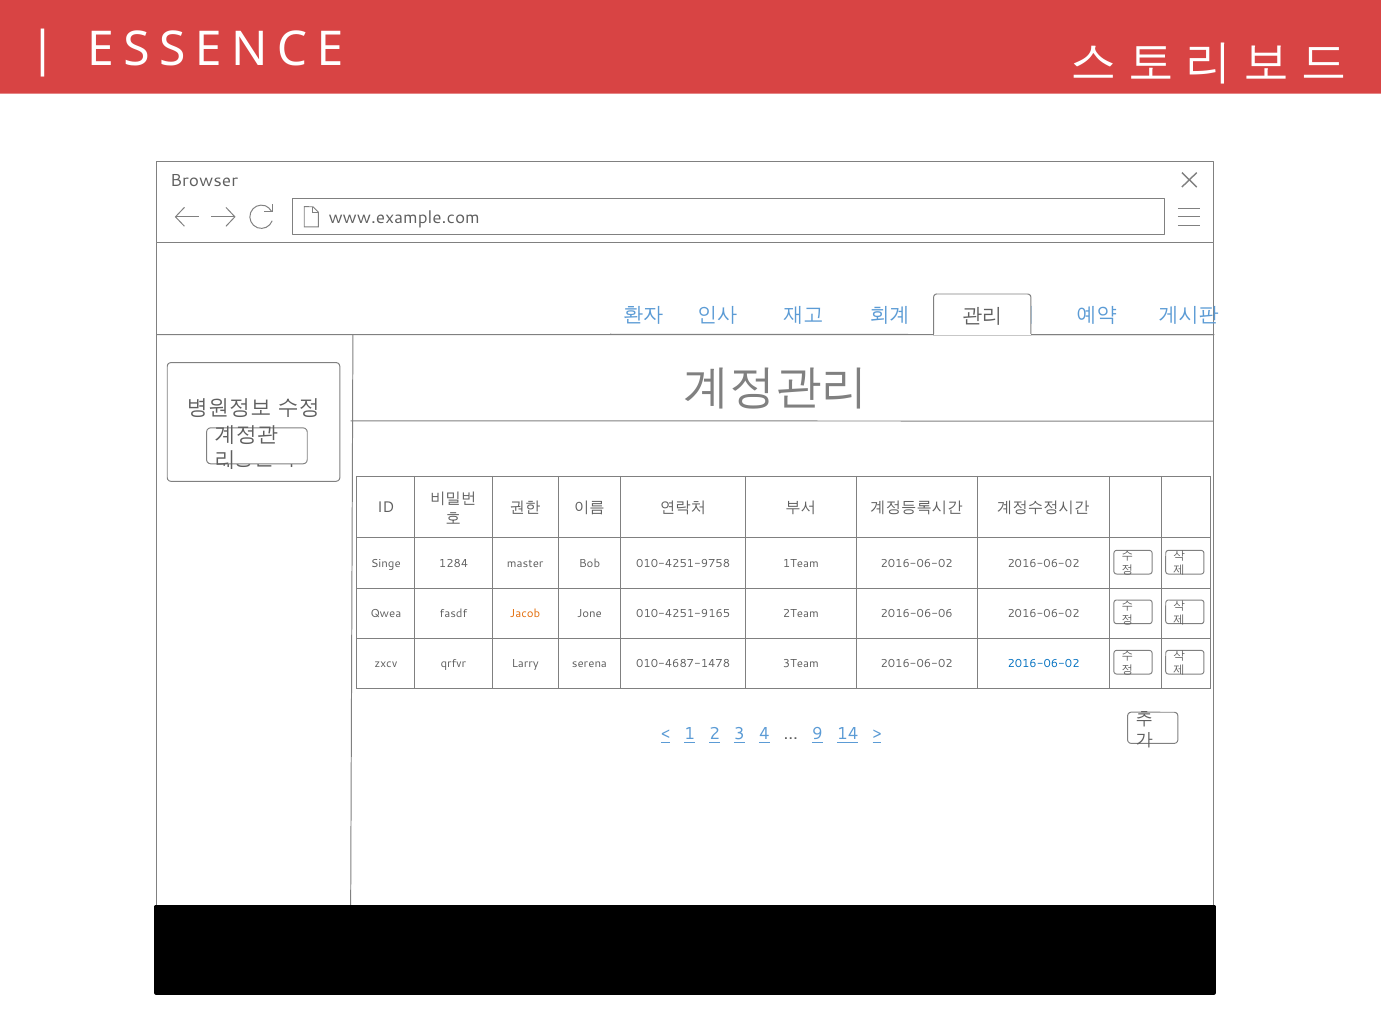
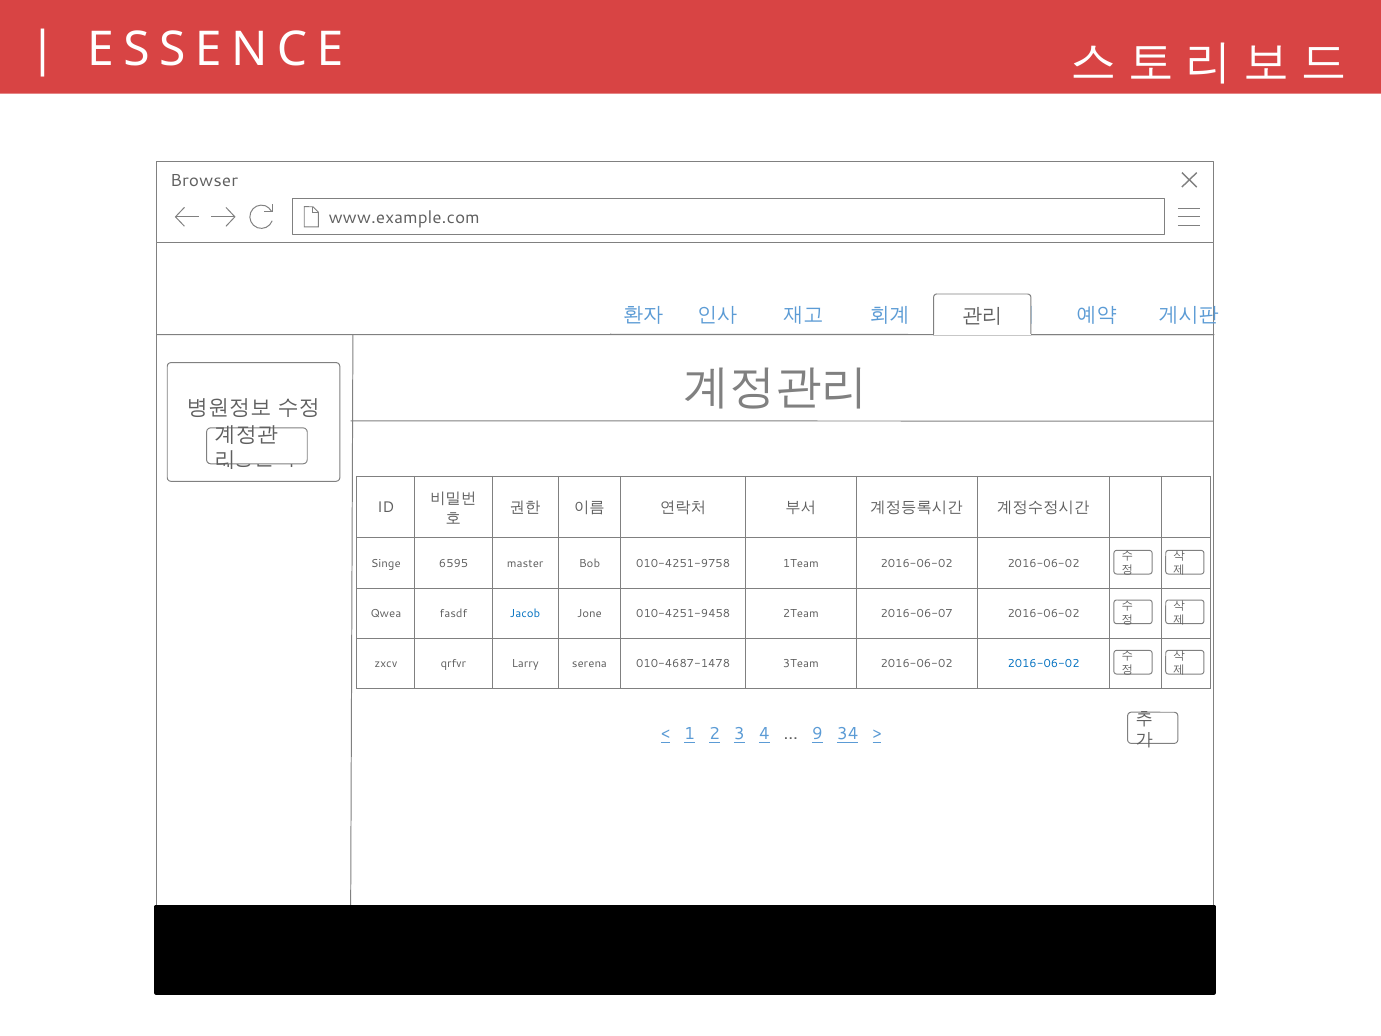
1284: 1284 -> 6595
Jacob colour: orange -> blue
010-4251-9165: 010-4251-9165 -> 010-4251-9458
2016-06-06: 2016-06-06 -> 2016-06-07
14: 14 -> 34
